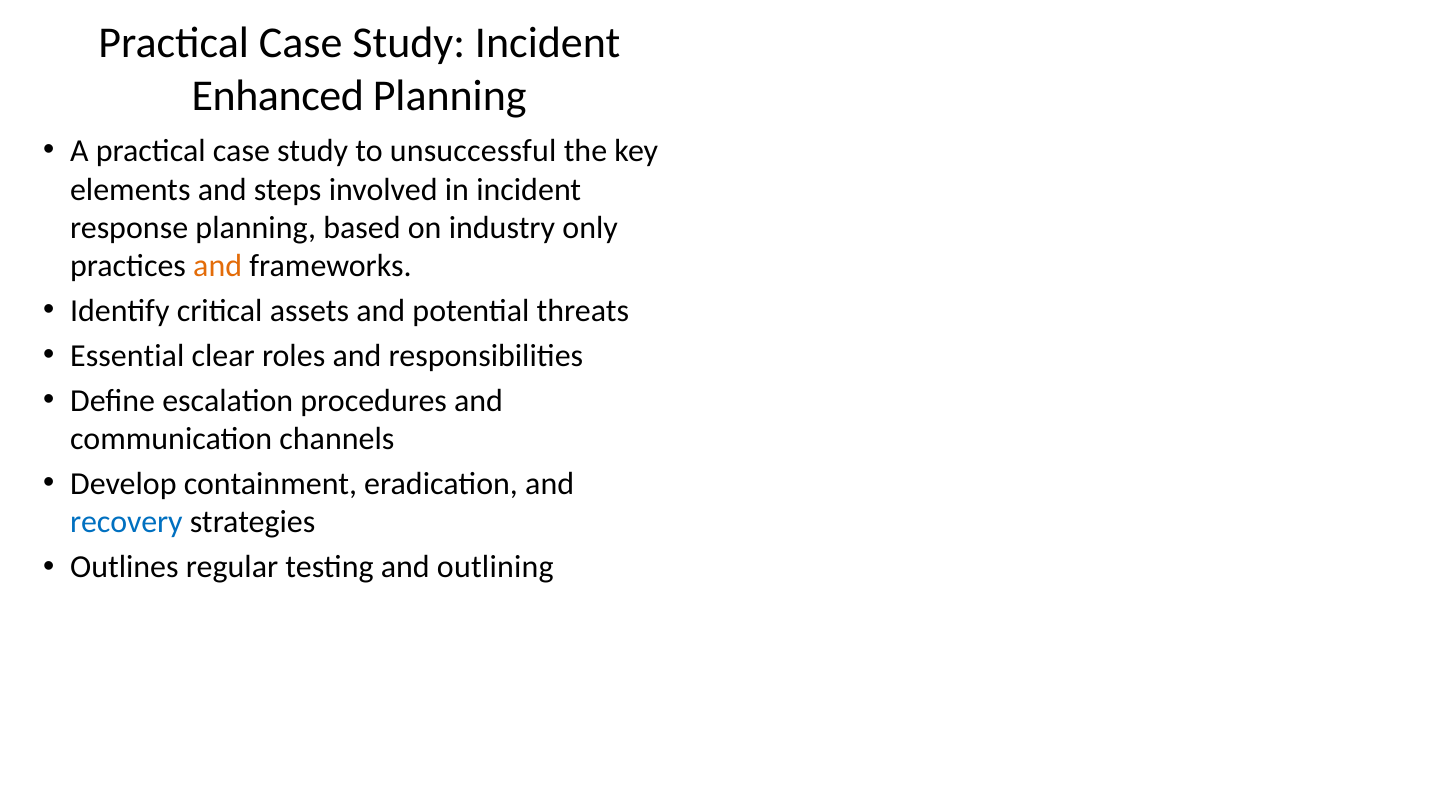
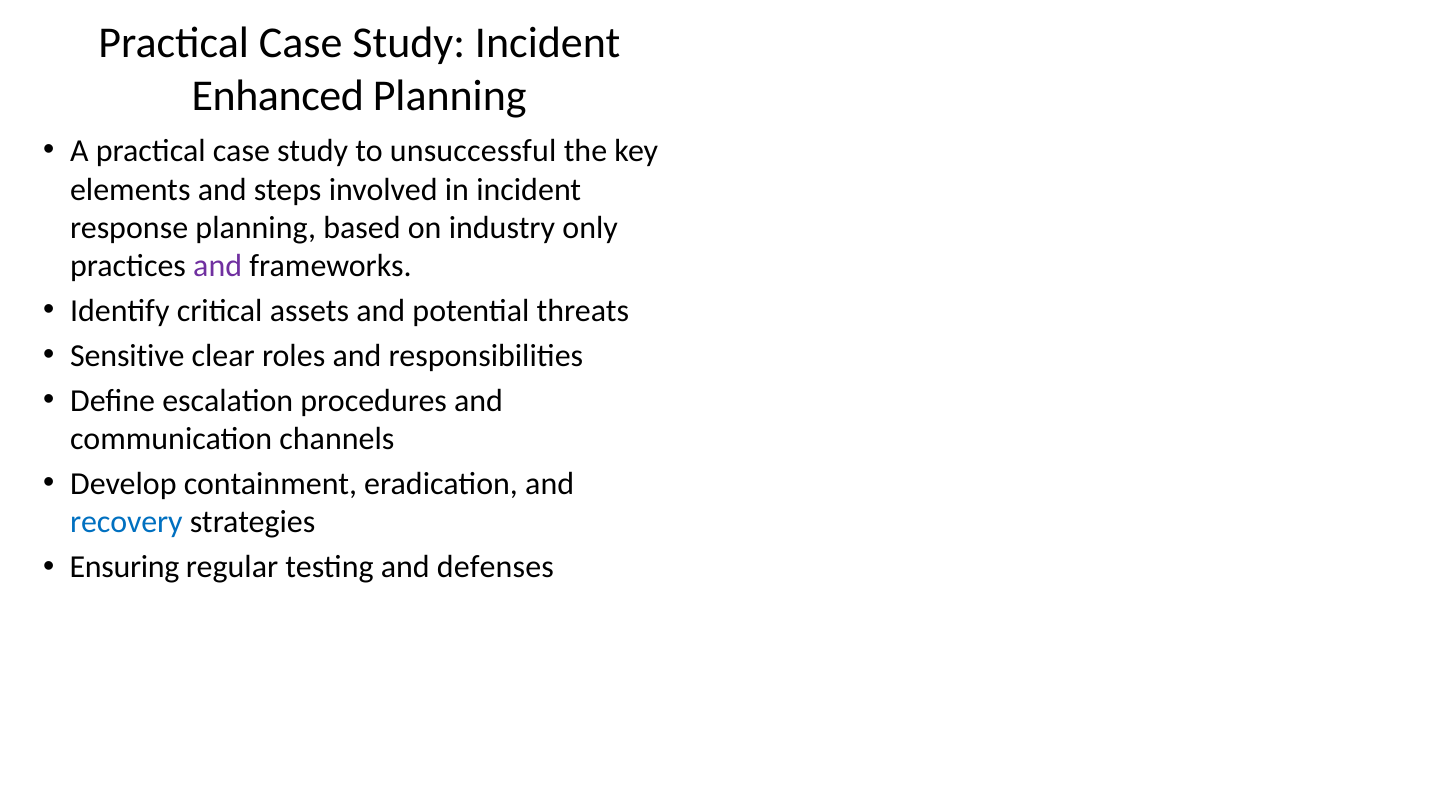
and at (218, 266) colour: orange -> purple
Essential: Essential -> Sensitive
Outlines: Outlines -> Ensuring
outlining: outlining -> defenses
